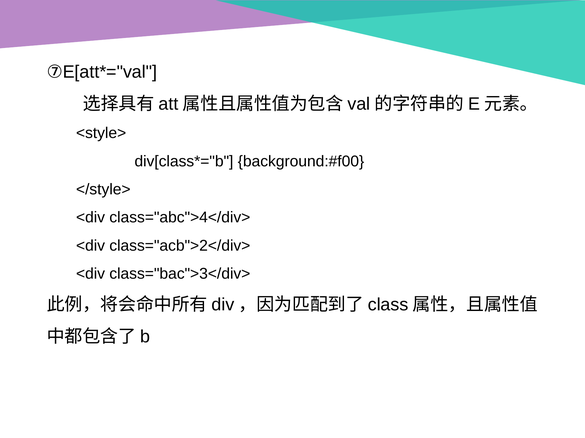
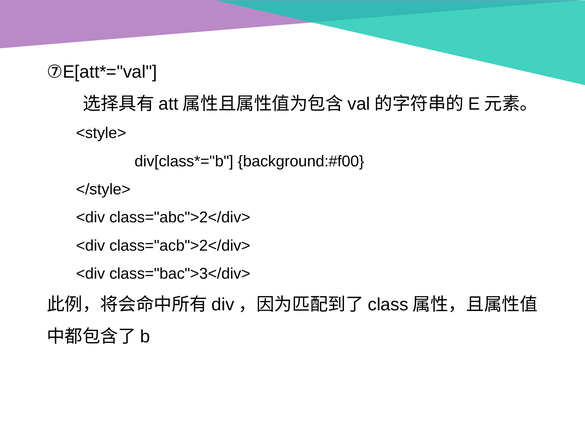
class="abc">4</div>: class="abc">4</div> -> class="abc">2</div>
